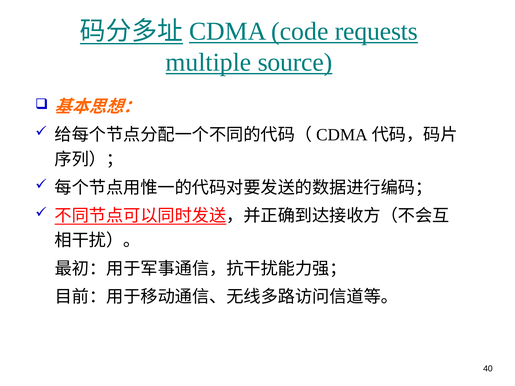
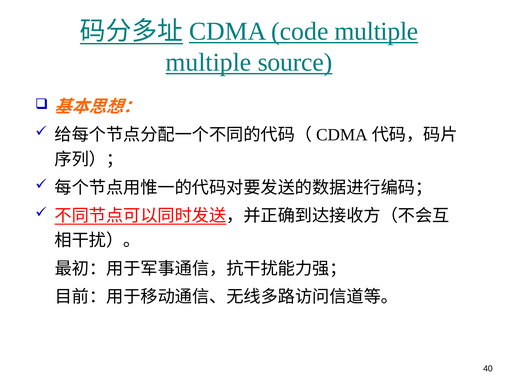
code requests: requests -> multiple
